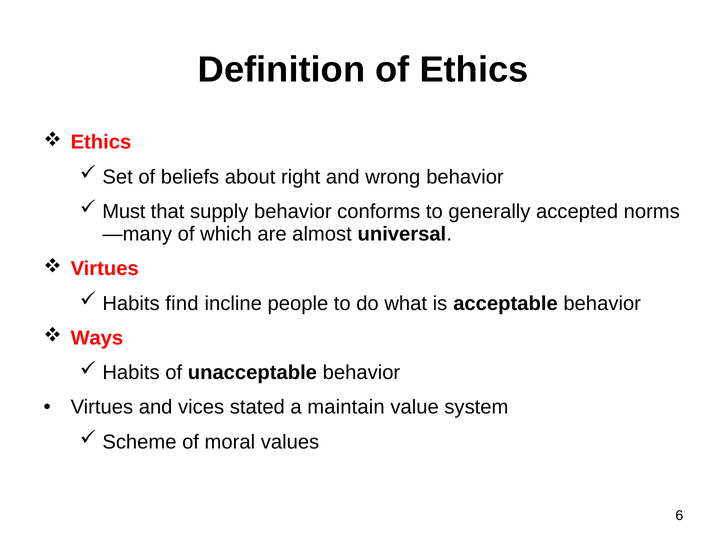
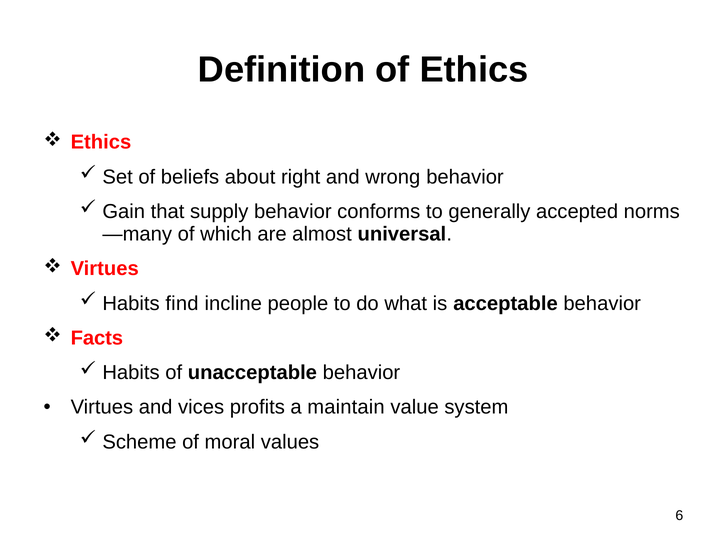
Must: Must -> Gain
Ways: Ways -> Facts
stated: stated -> profits
